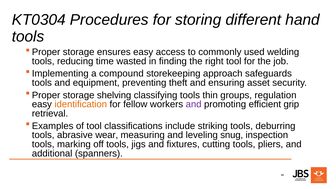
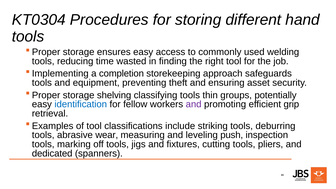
compound: compound -> completion
regulation: regulation -> potentially
identification colour: orange -> blue
snug: snug -> push
additional: additional -> dedicated
